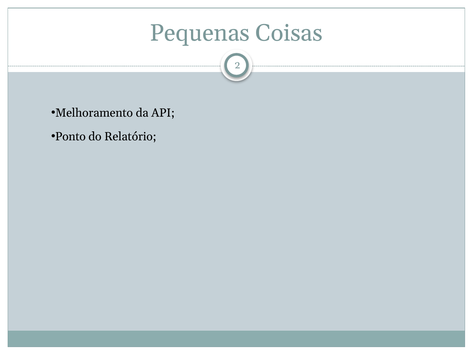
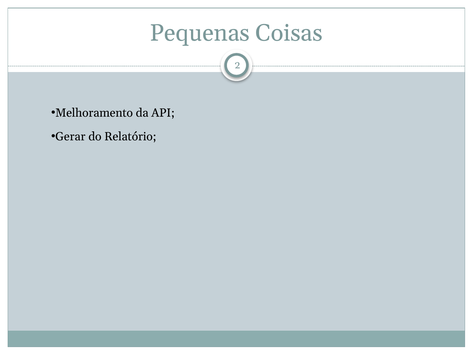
Ponto: Ponto -> Gerar
